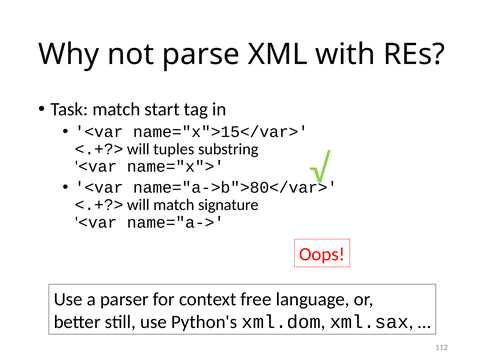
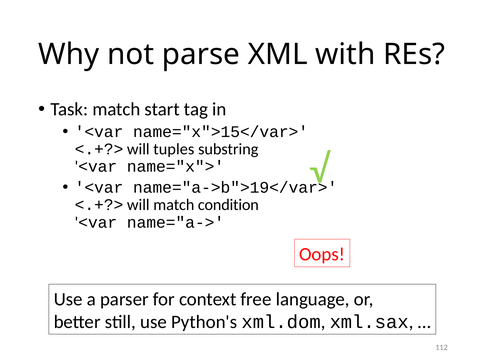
name="a->b">80</var>: name="a->b">80</var> -> name="a->b">19</var>
signature: signature -> condition
